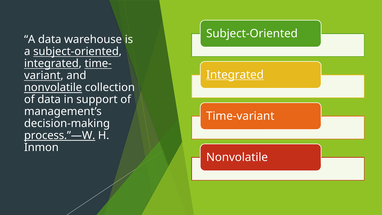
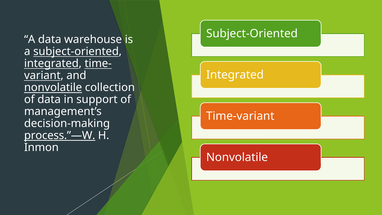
Integrated at (235, 75) underline: present -> none
